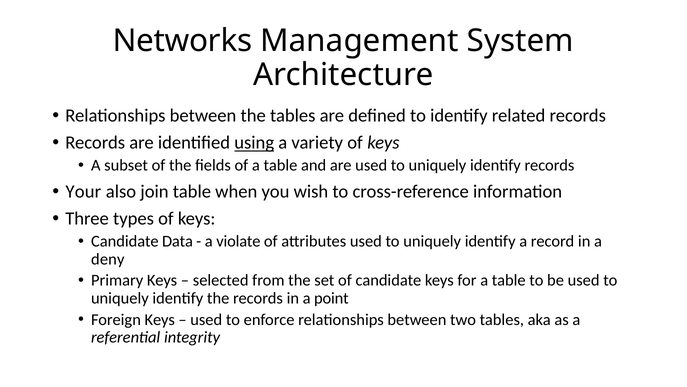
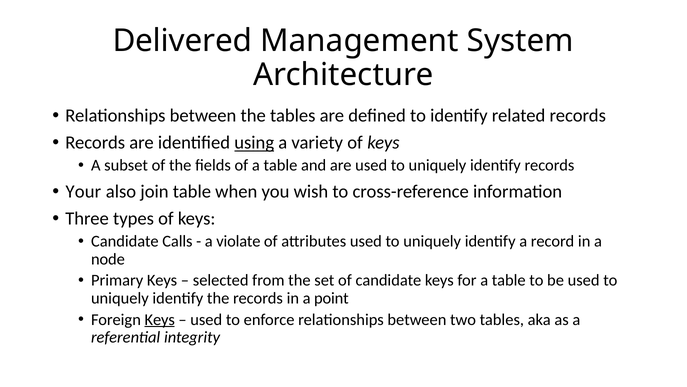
Networks: Networks -> Delivered
Data: Data -> Calls
deny: deny -> node
Keys at (160, 319) underline: none -> present
